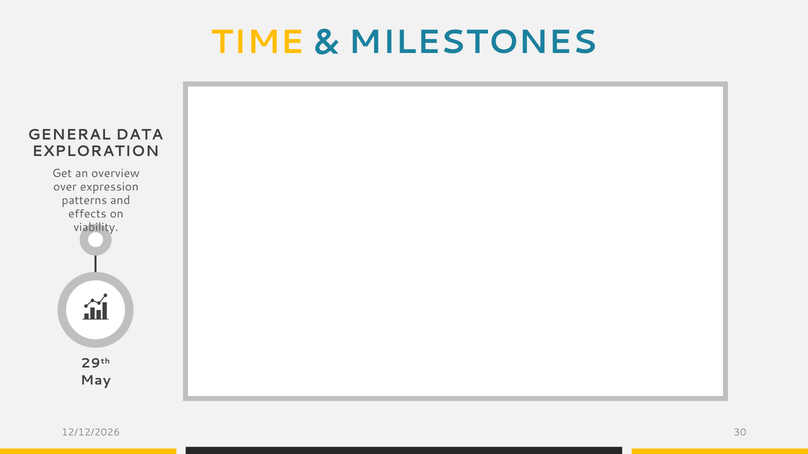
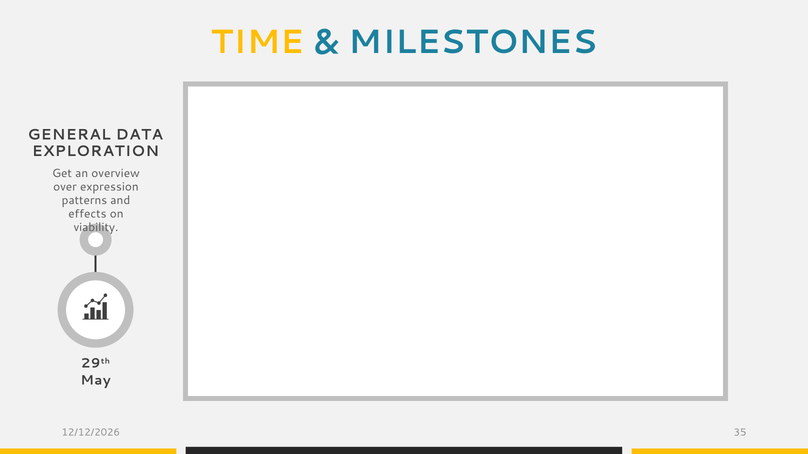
30: 30 -> 35
